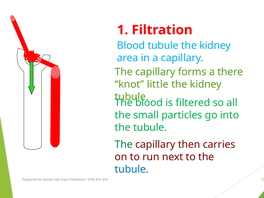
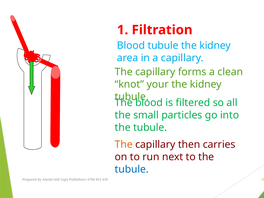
there: there -> clean
little: little -> your
The at (124, 145) colour: green -> orange
